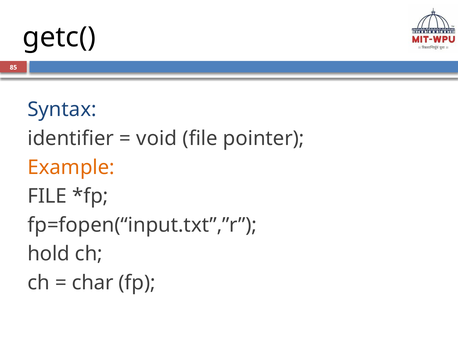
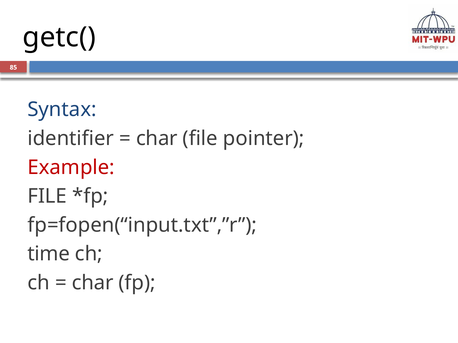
void at (157, 139): void -> char
Example colour: orange -> red
hold: hold -> time
